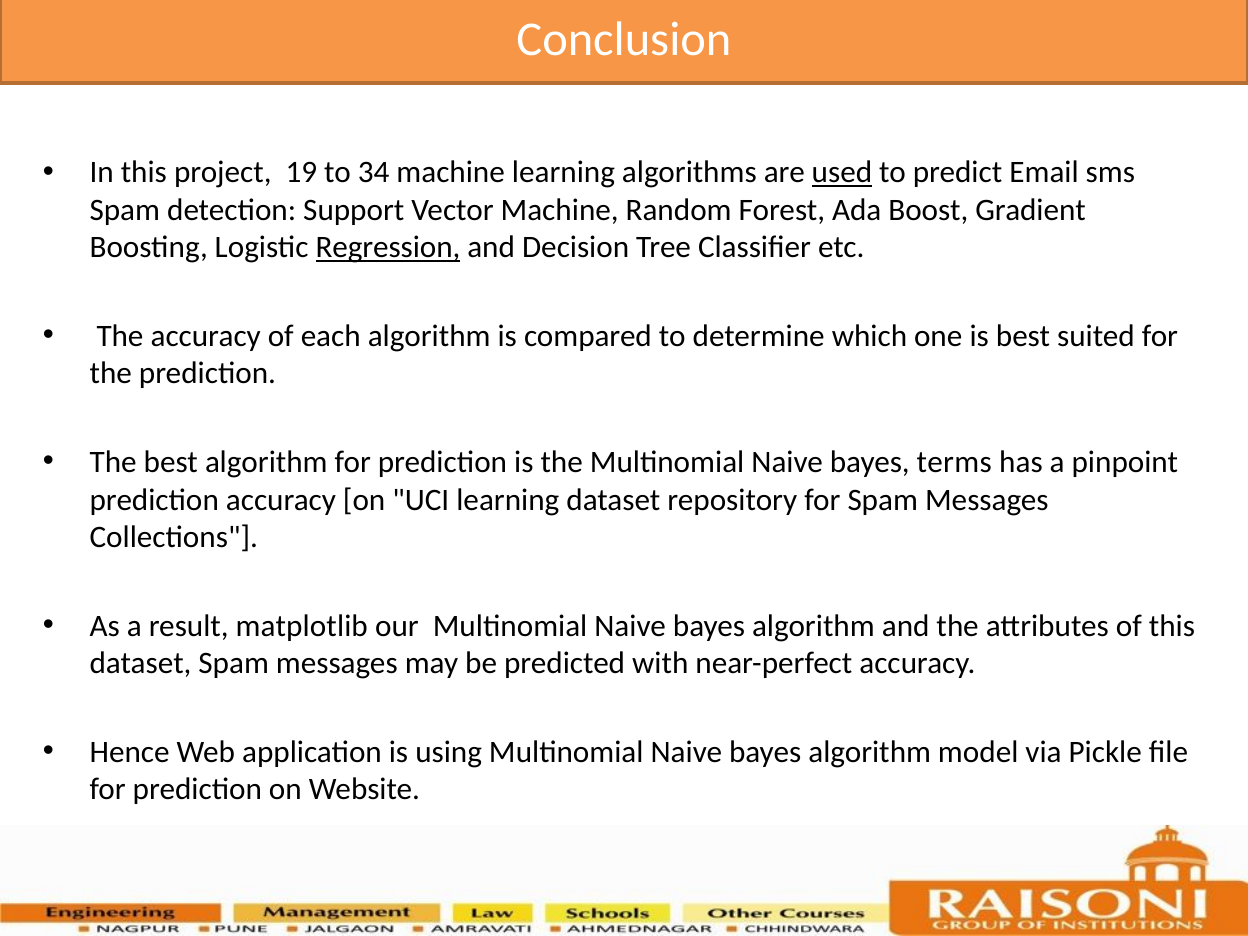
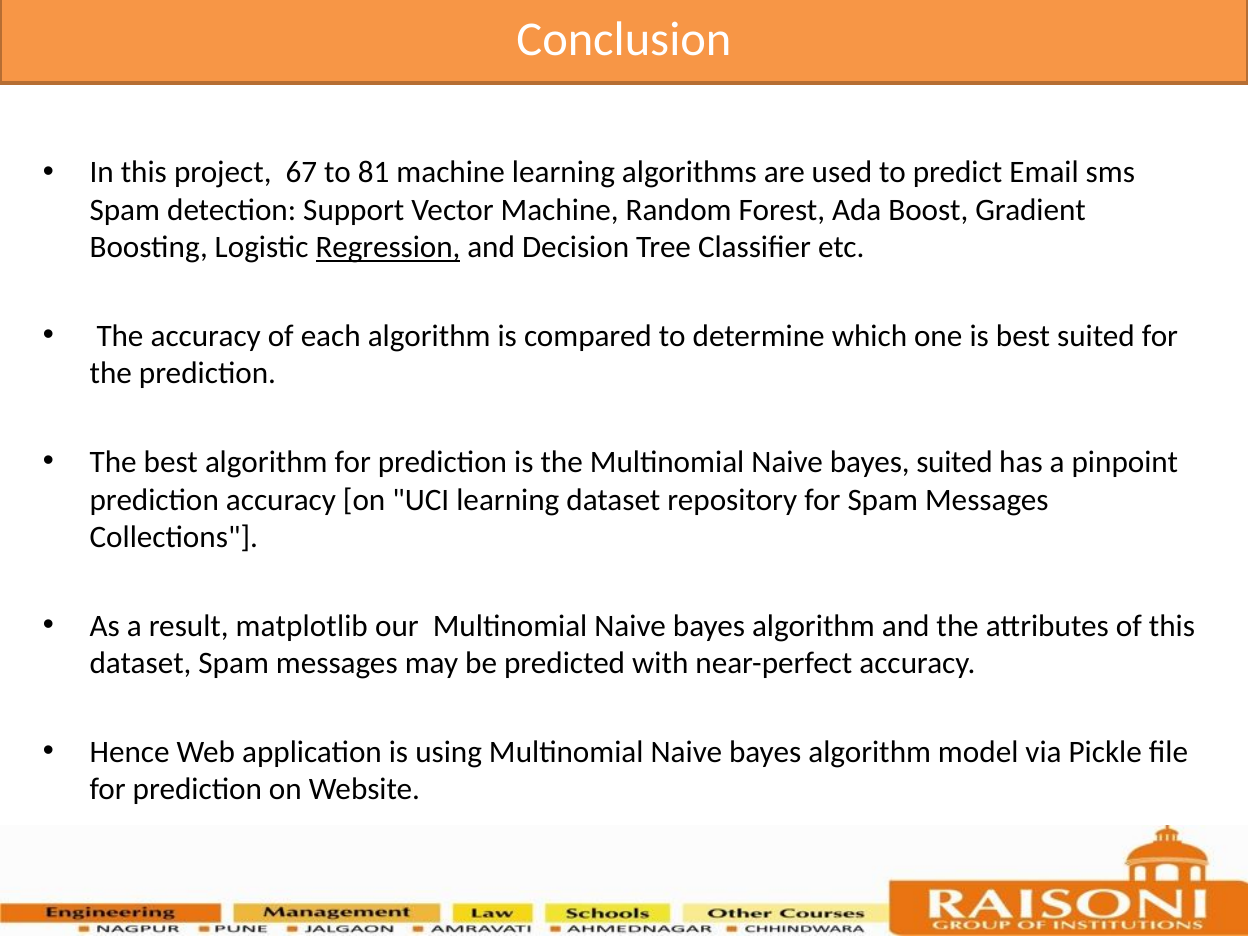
19: 19 -> 67
34: 34 -> 81
used underline: present -> none
bayes terms: terms -> suited
